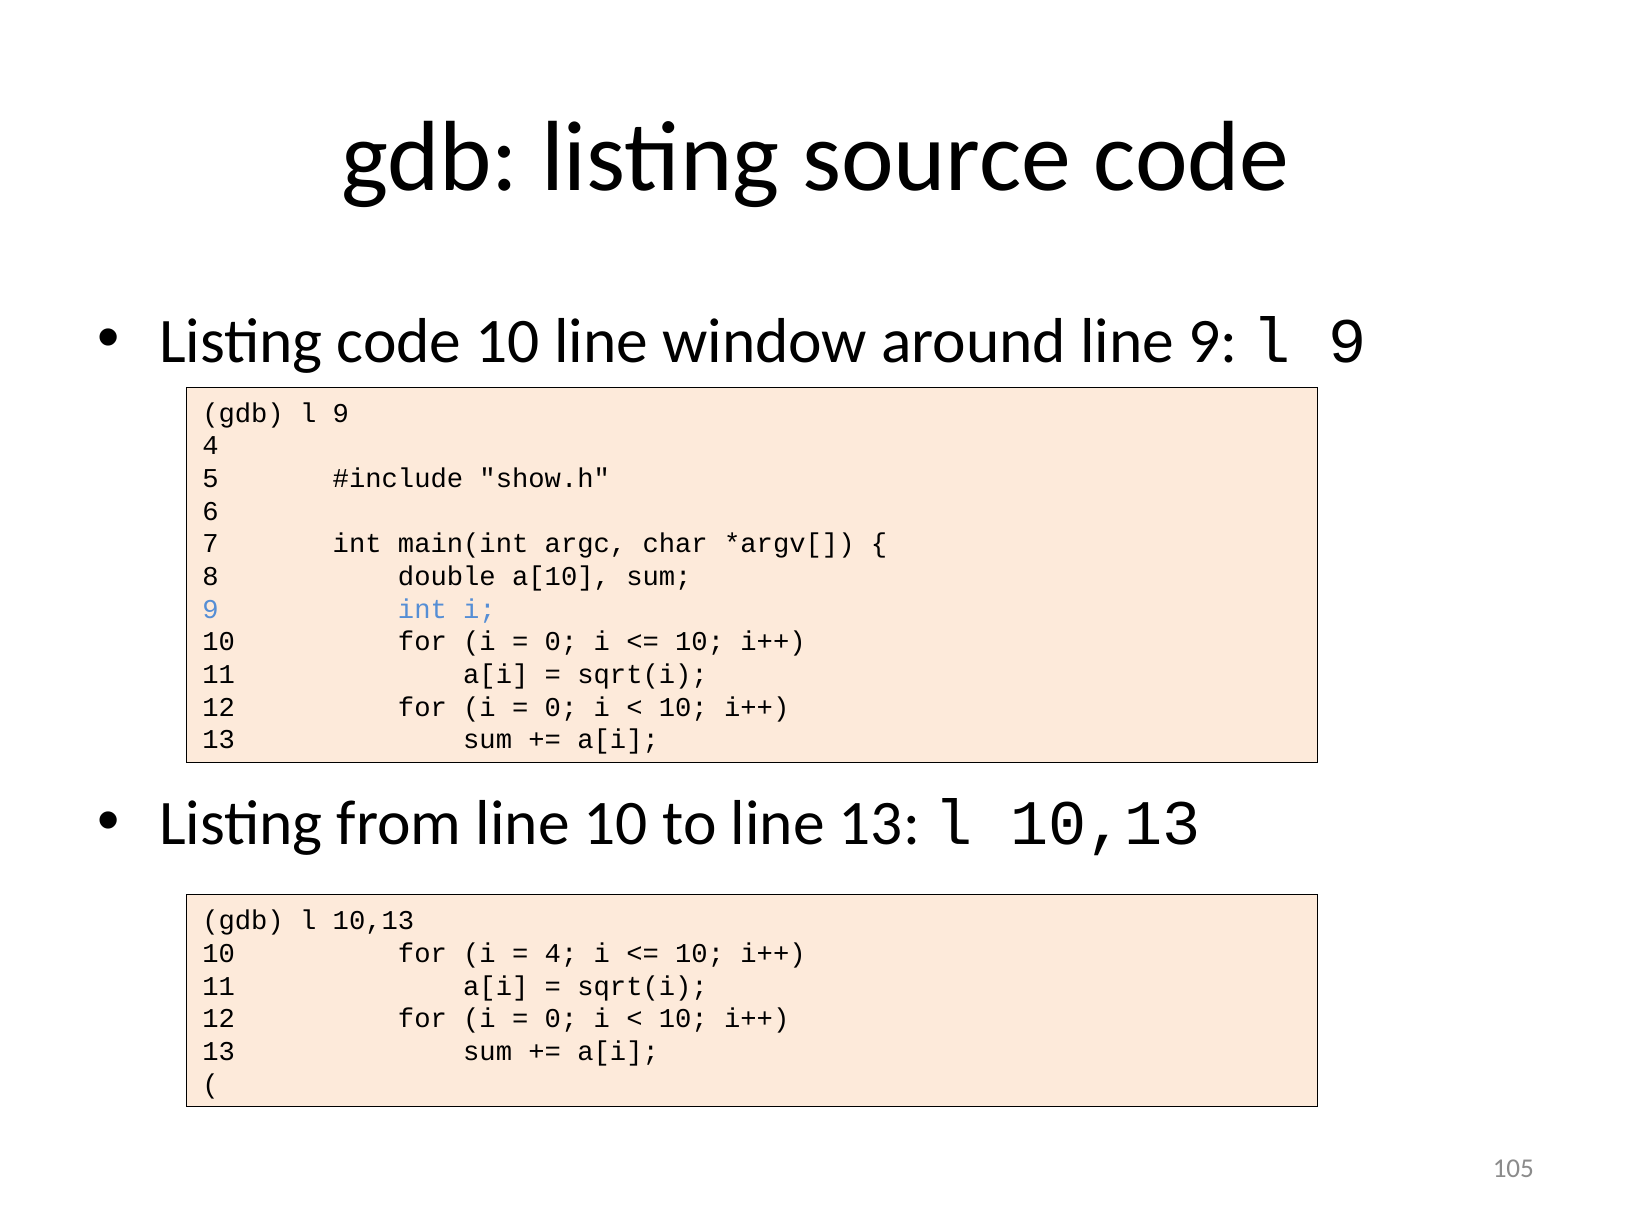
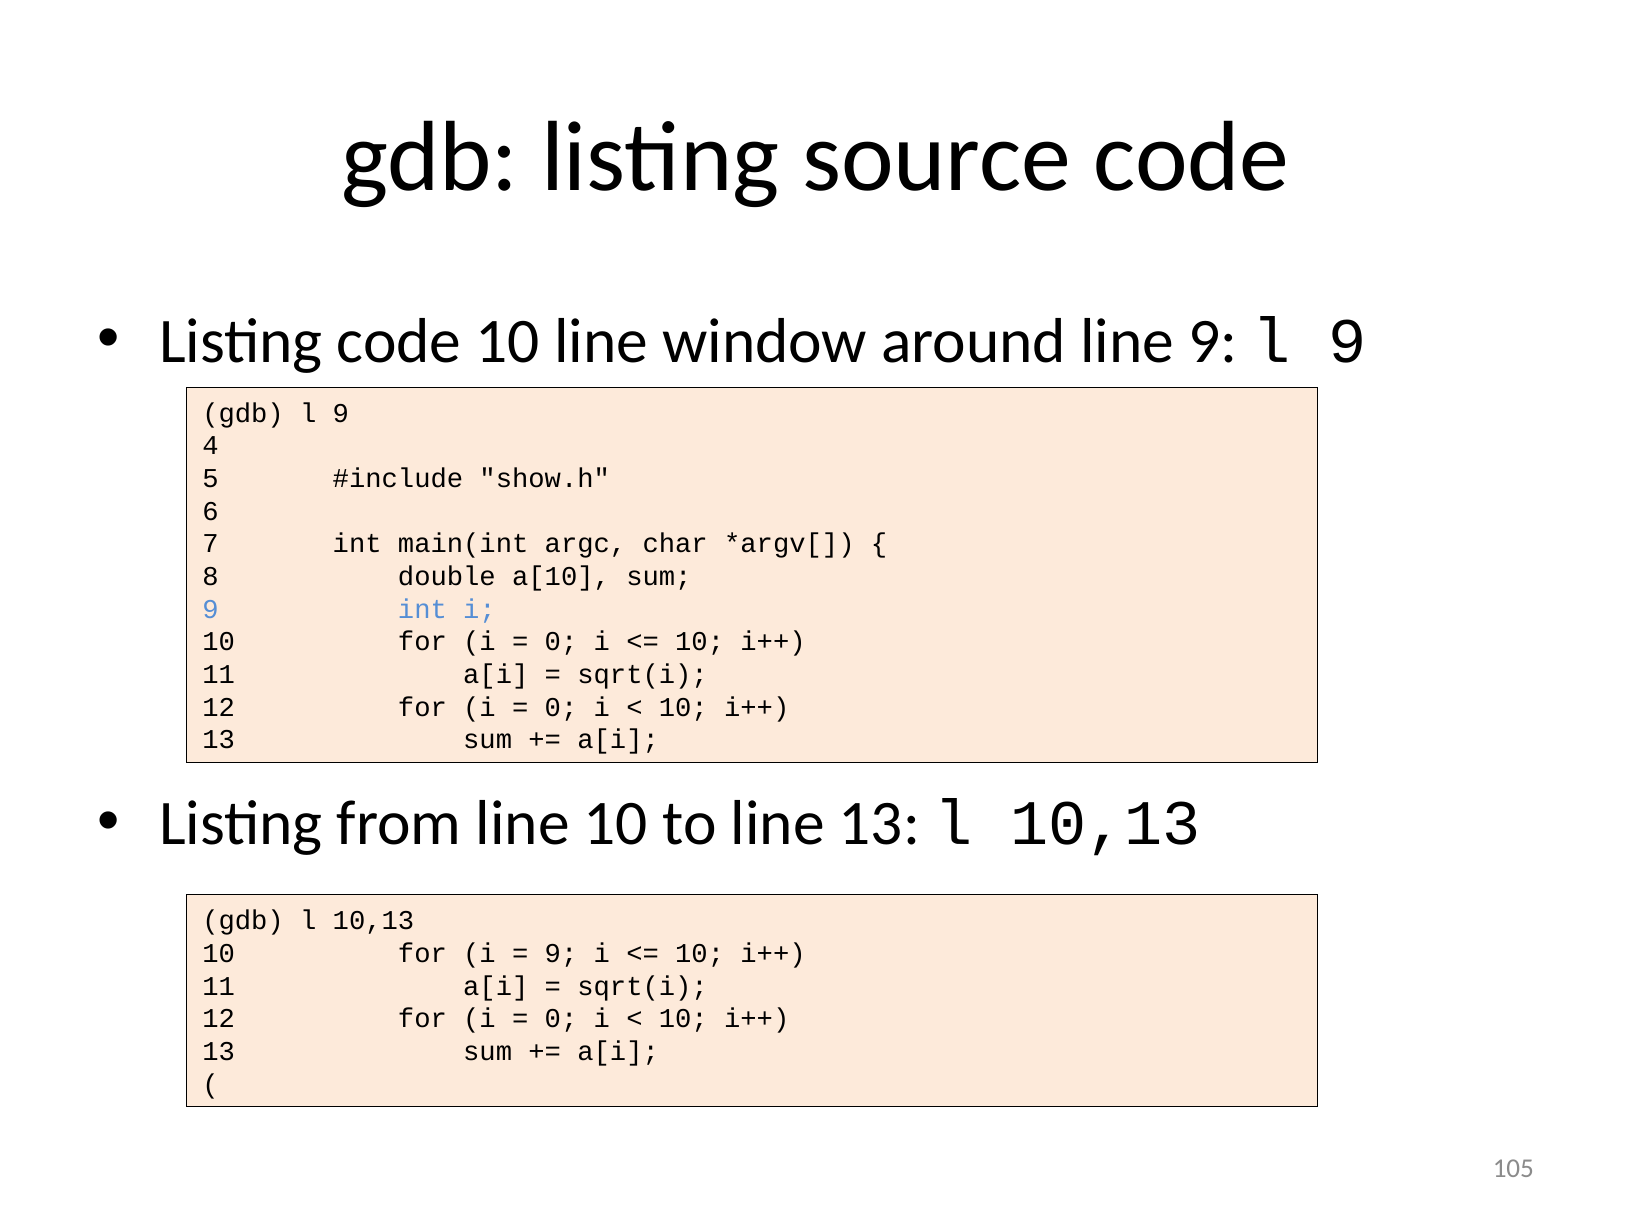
4 at (561, 954): 4 -> 9
